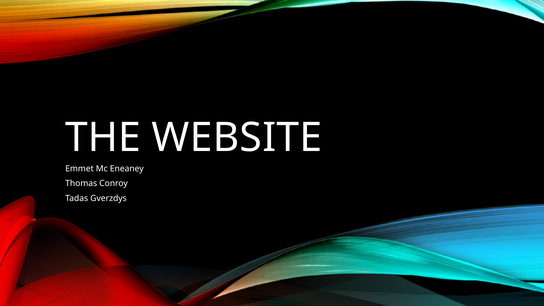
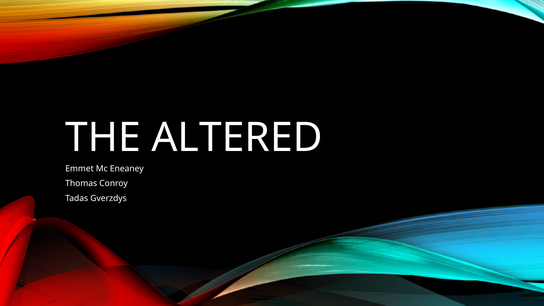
WEBSITE: WEBSITE -> ALTERED
